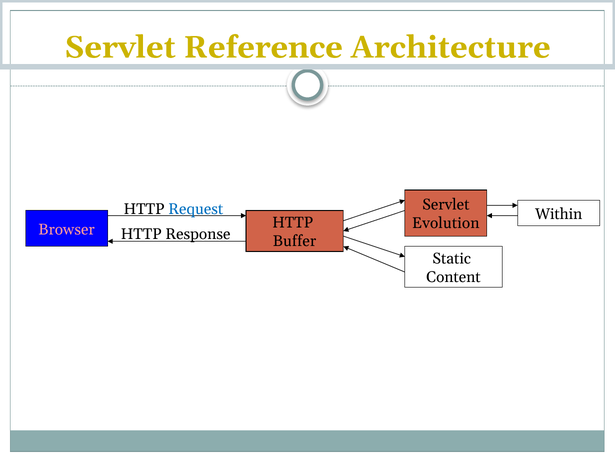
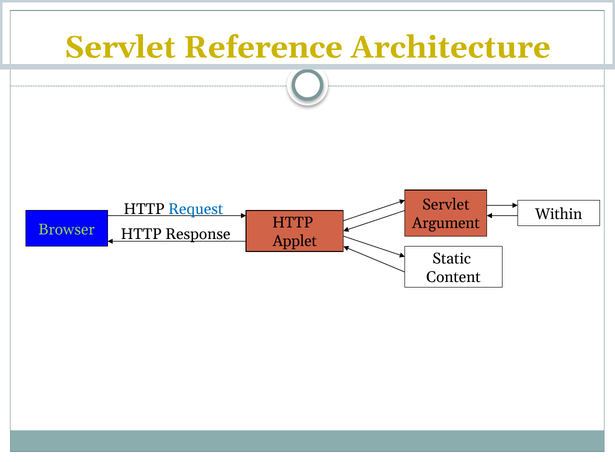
Evolution: Evolution -> Argument
Browser colour: pink -> light green
Buffer: Buffer -> Applet
